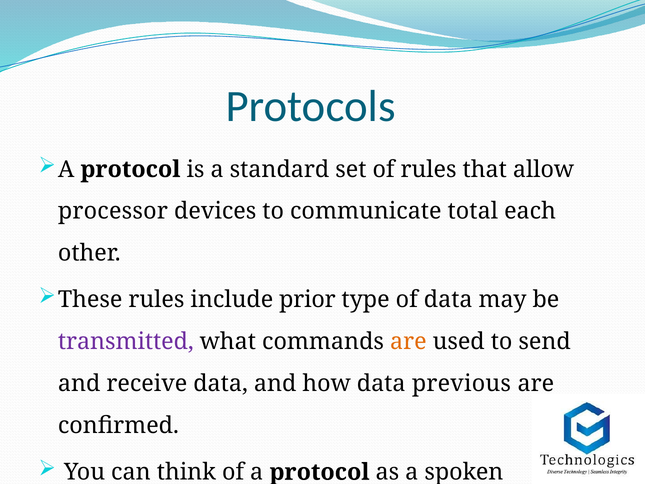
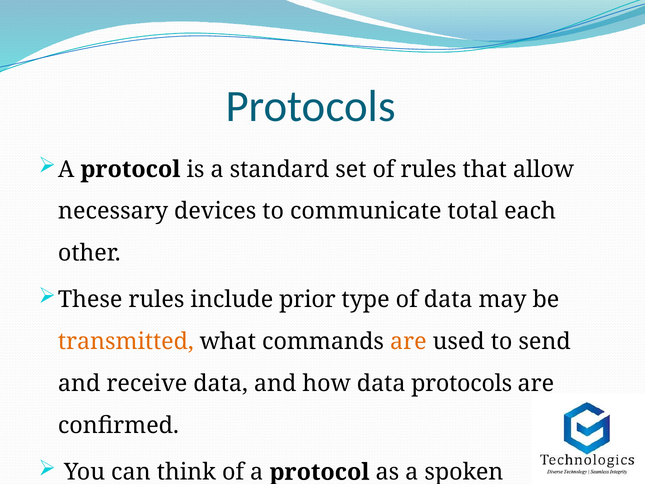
processor: processor -> necessary
transmitted colour: purple -> orange
data previous: previous -> protocols
